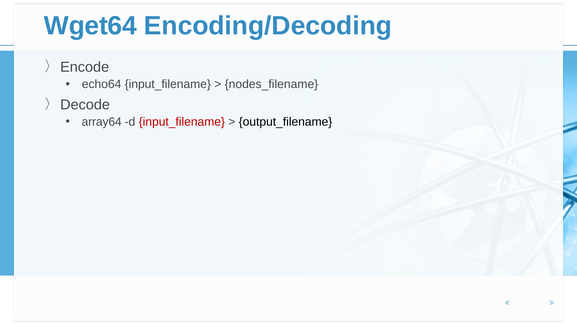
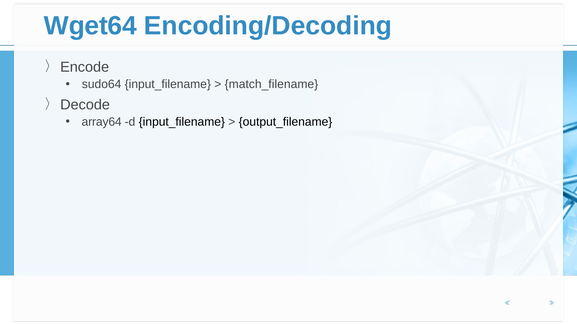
echo64: echo64 -> sudo64
nodes_filename: nodes_filename -> match_filename
input_filename at (182, 122) colour: red -> black
